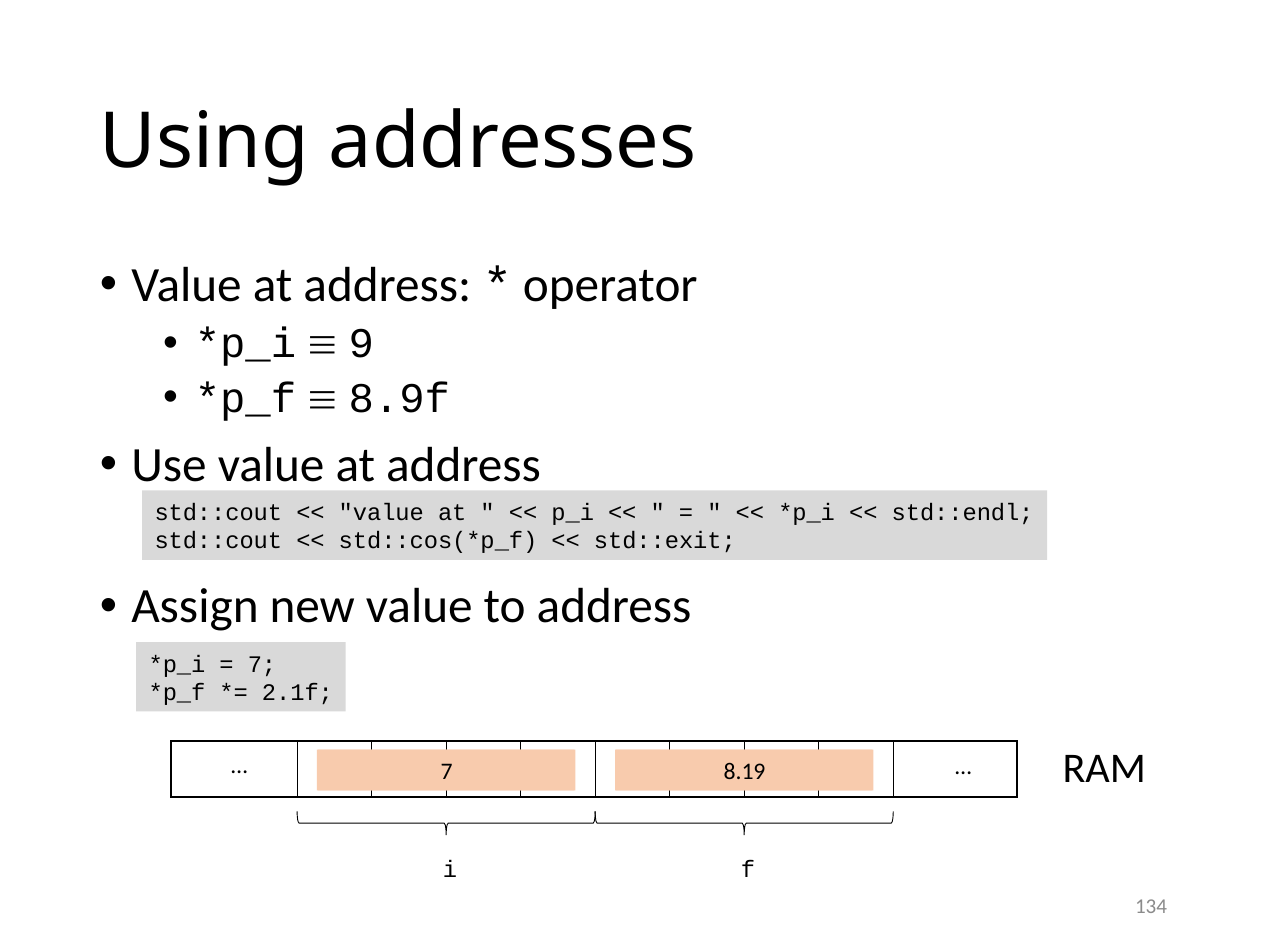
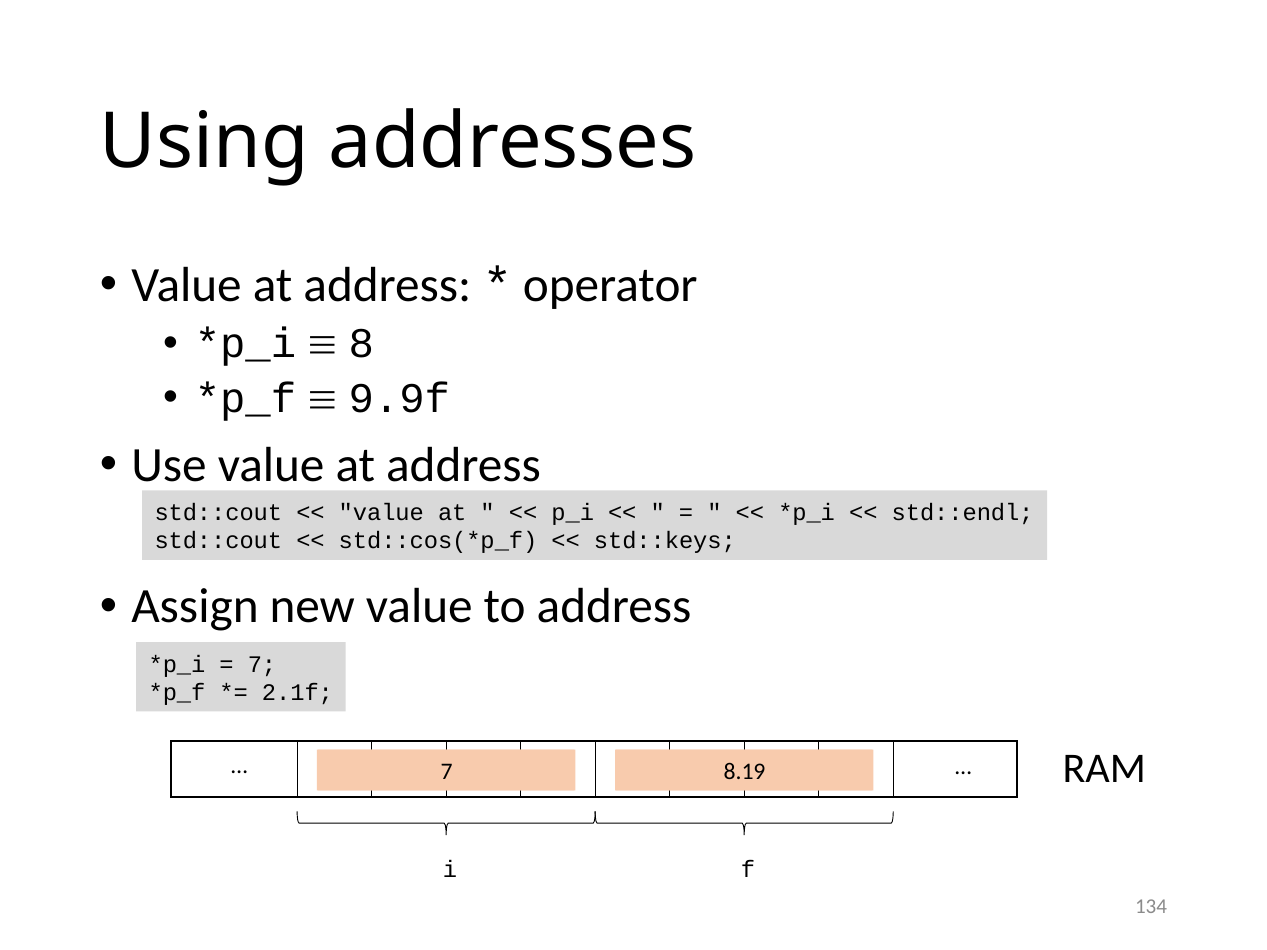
9: 9 -> 8
8.9f: 8.9f -> 9.9f
std::exit: std::exit -> std::keys
